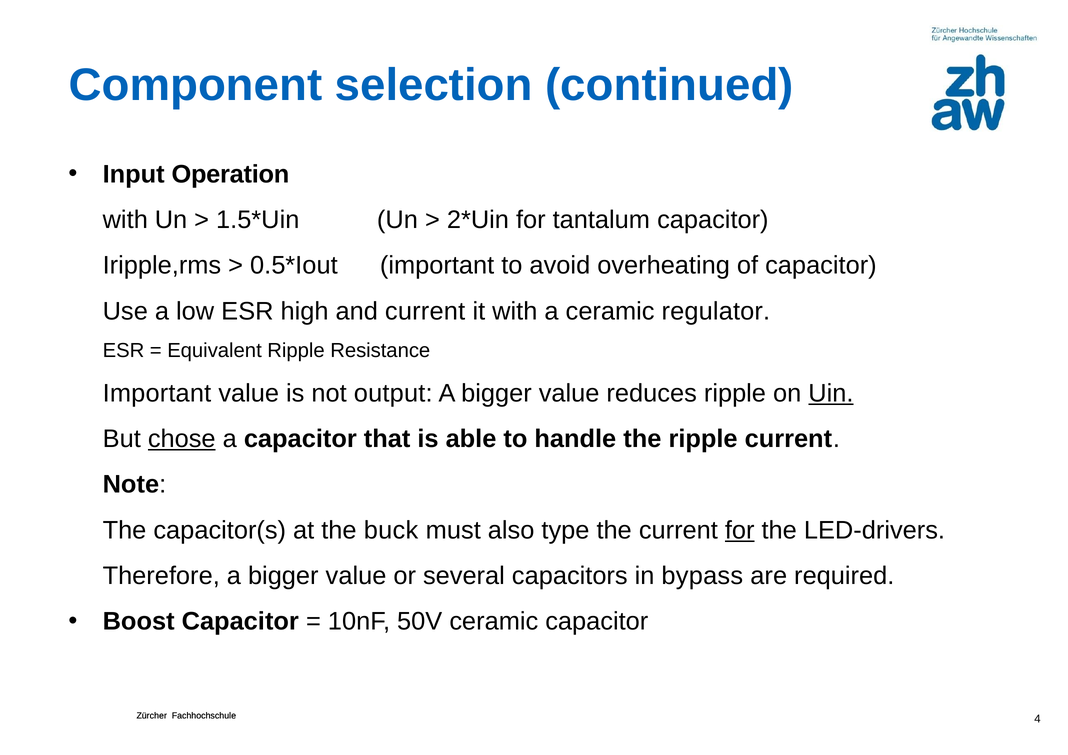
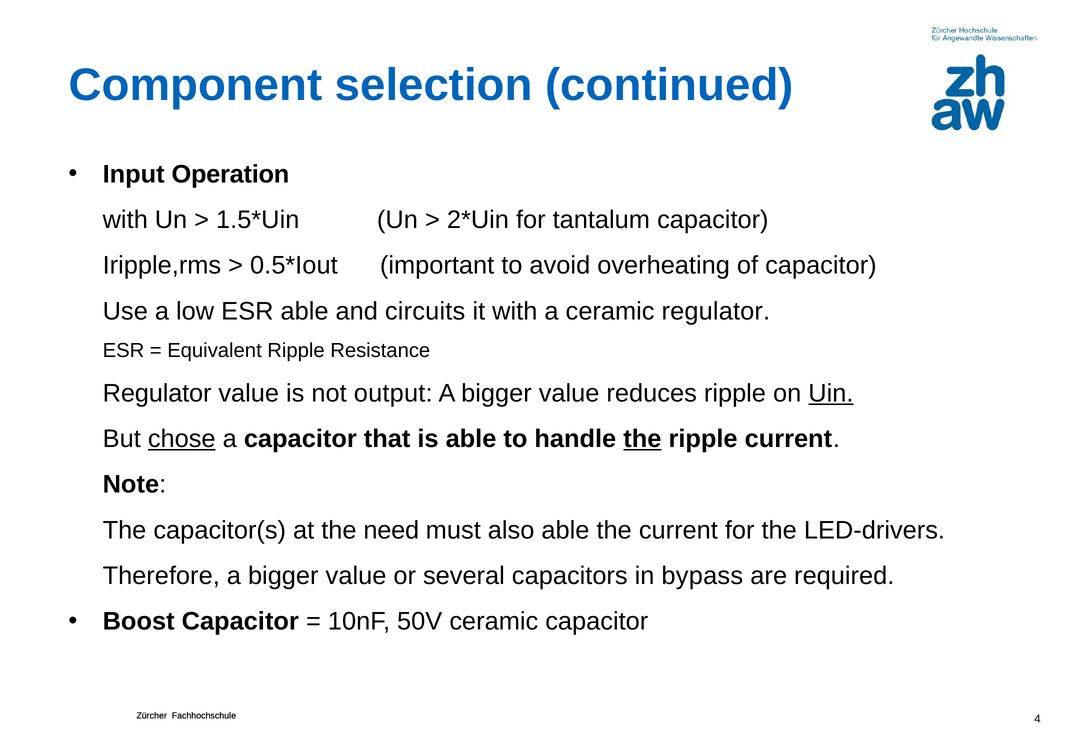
ESR high: high -> able
and current: current -> circuits
Important at (157, 393): Important -> Regulator
the at (642, 439) underline: none -> present
buck: buck -> need
also type: type -> able
for at (740, 530) underline: present -> none
